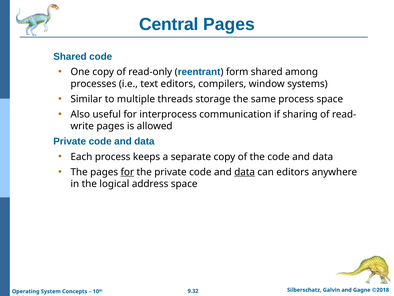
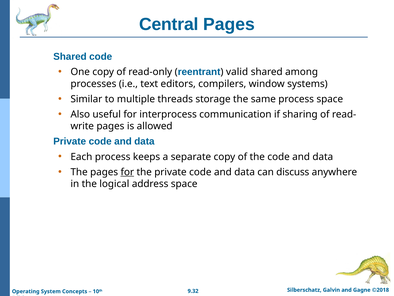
form: form -> valid
data at (245, 172) underline: present -> none
can editors: editors -> discuss
